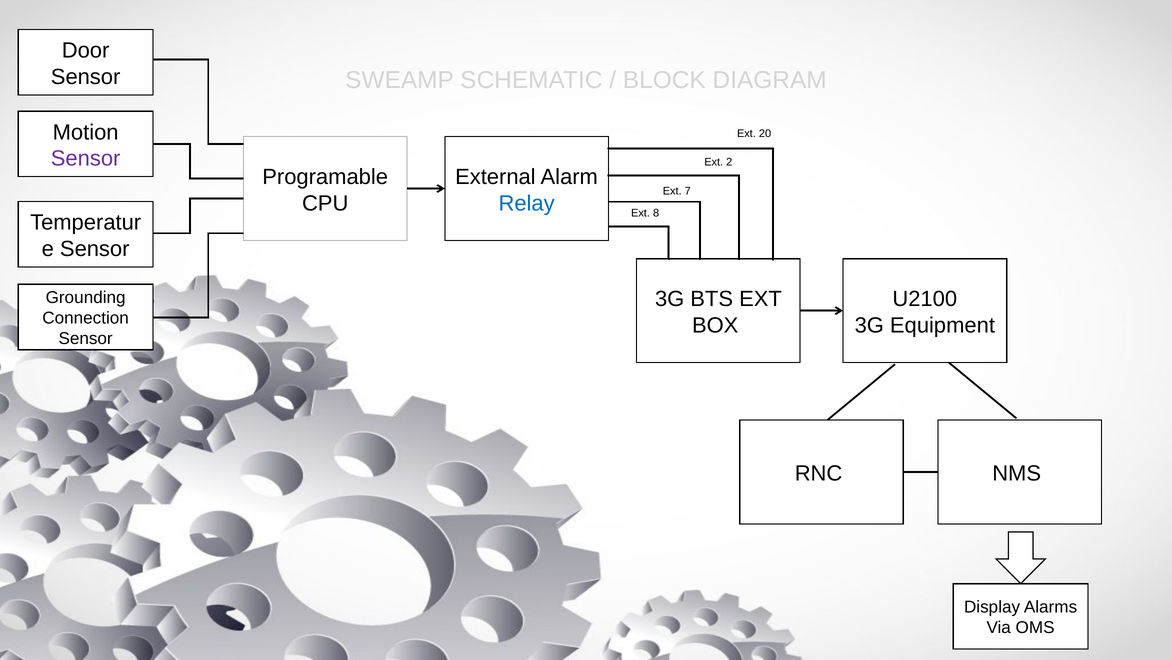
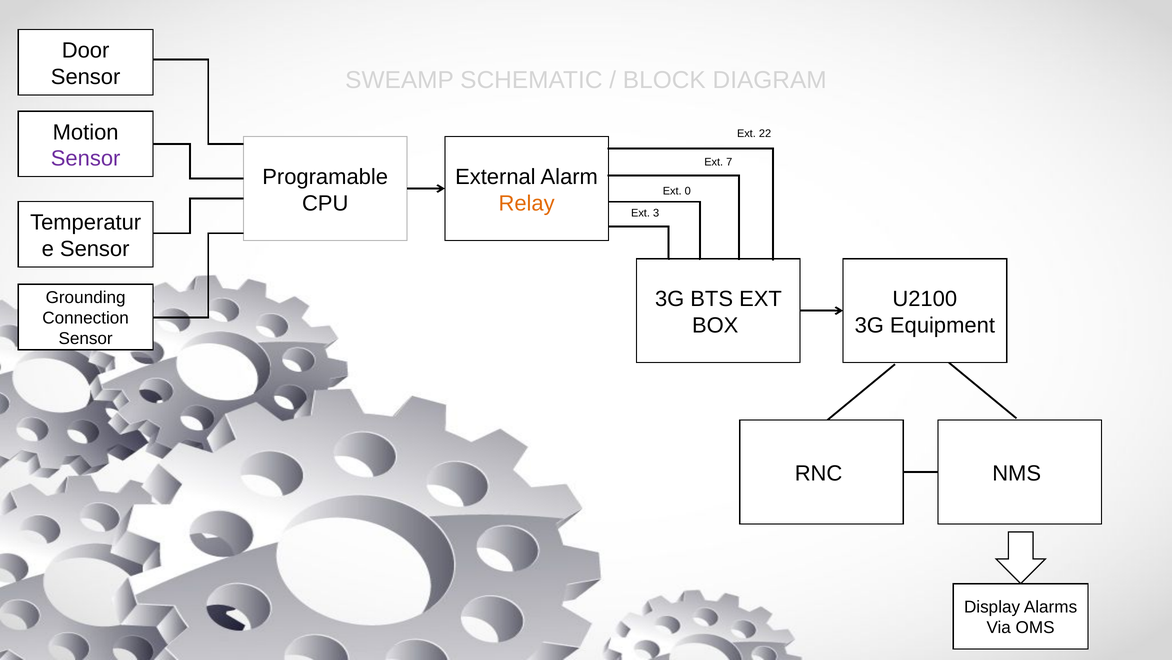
20: 20 -> 22
2: 2 -> 7
7: 7 -> 0
Relay colour: blue -> orange
8: 8 -> 3
